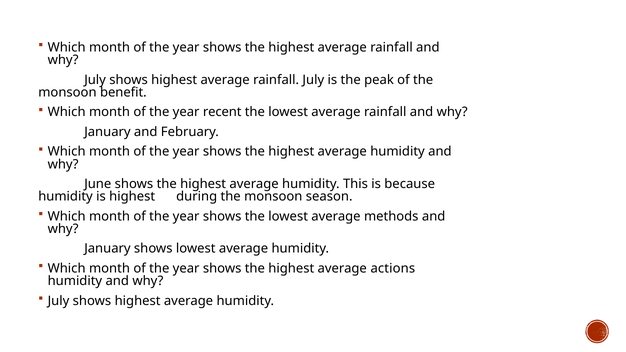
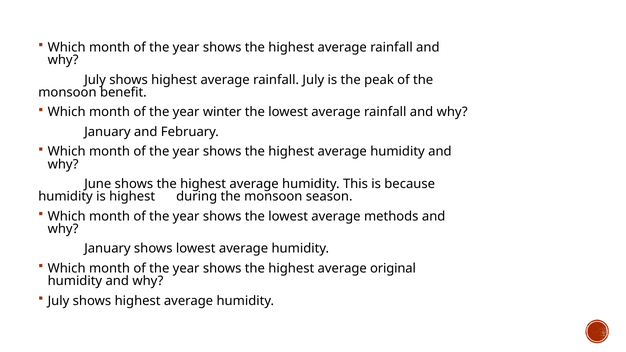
recent: recent -> winter
actions: actions -> original
